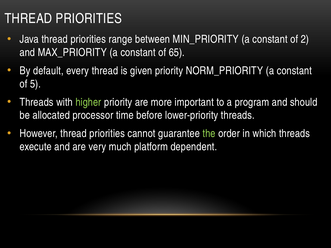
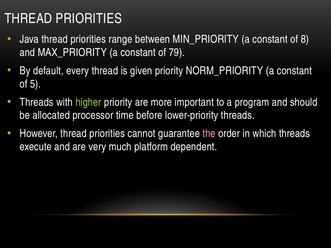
2: 2 -> 8
65: 65 -> 79
the colour: light green -> pink
